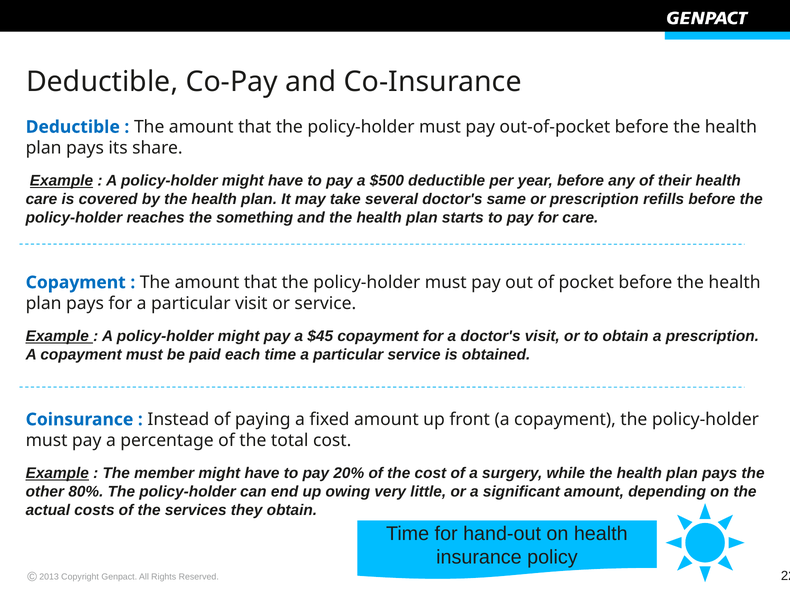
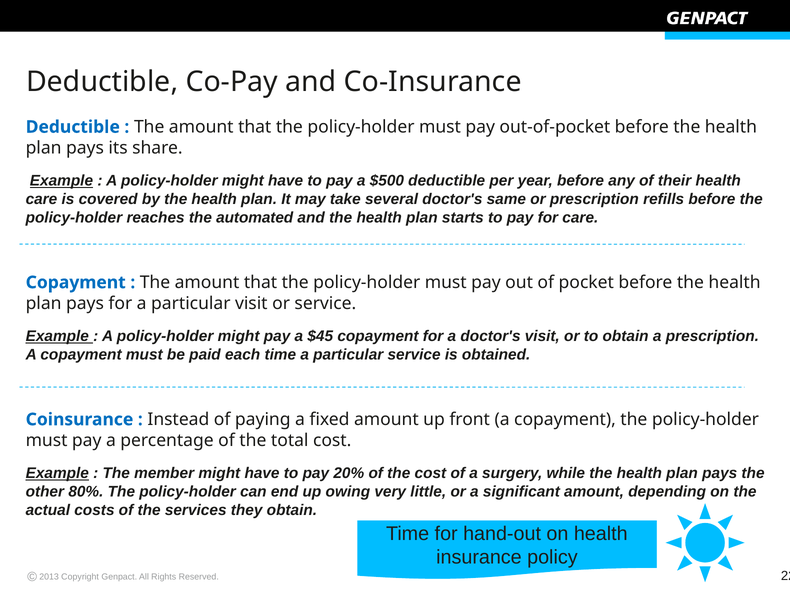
something: something -> automated
